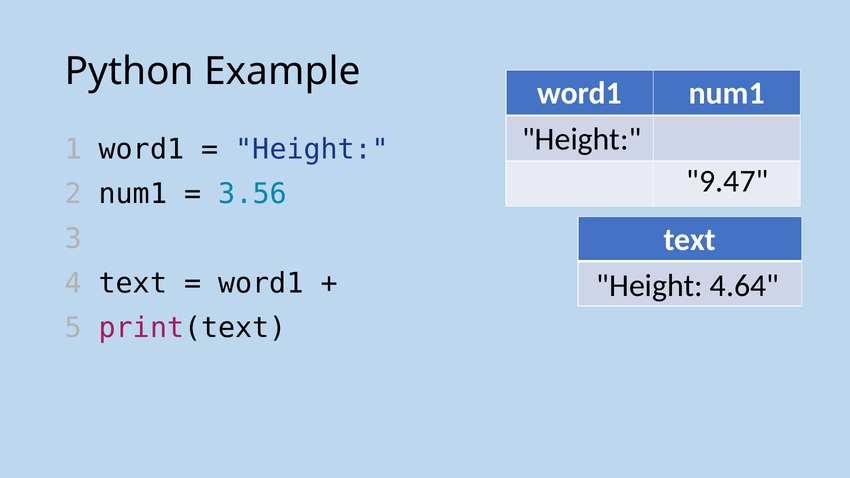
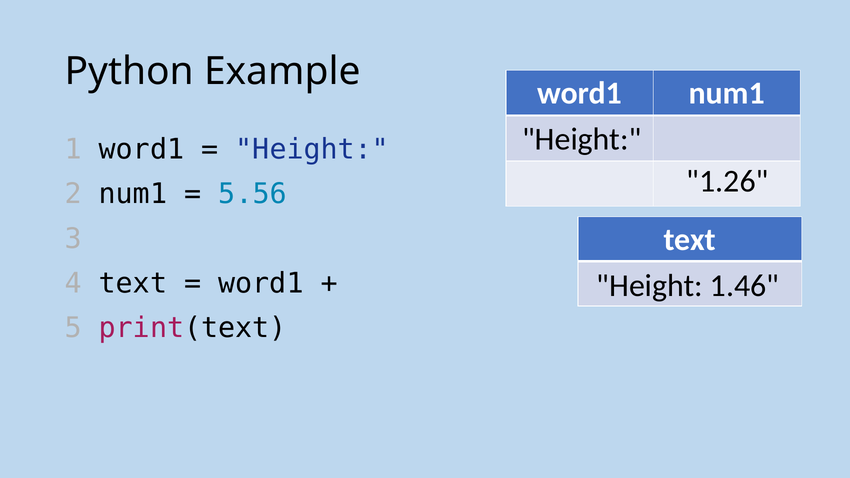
9.47: 9.47 -> 1.26
3.56: 3.56 -> 5.56
4.64: 4.64 -> 1.46
